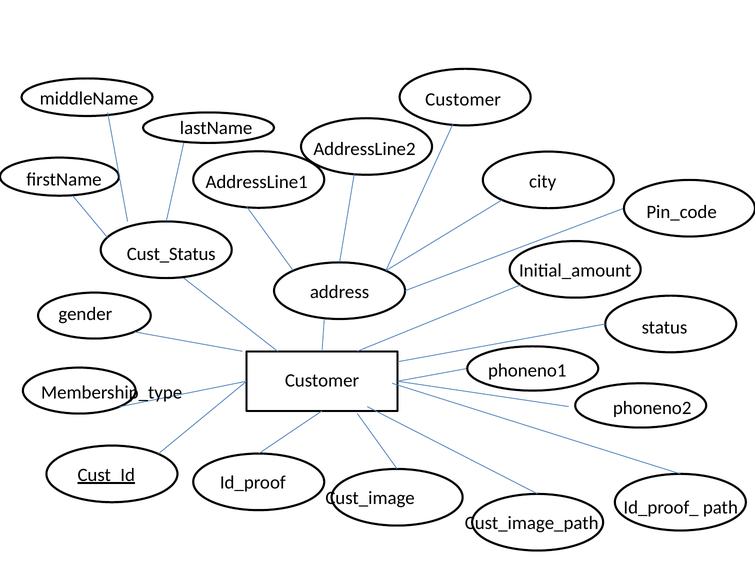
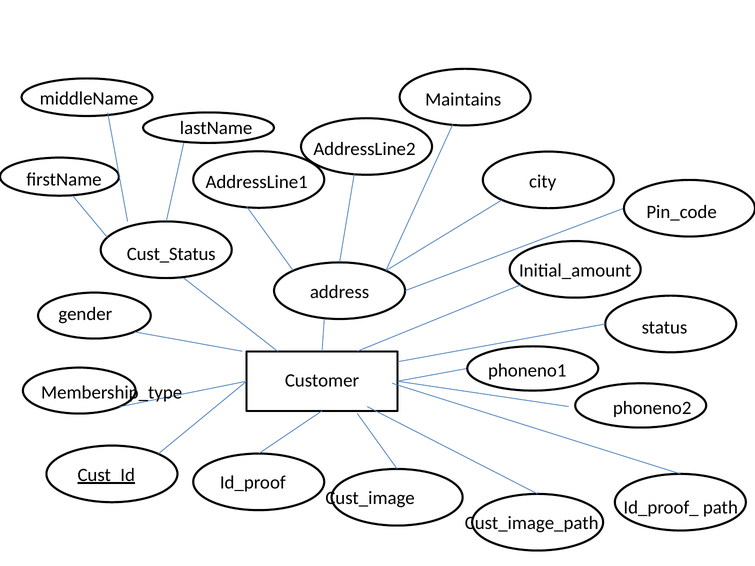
Customer at (463, 100): Customer -> Maintains
